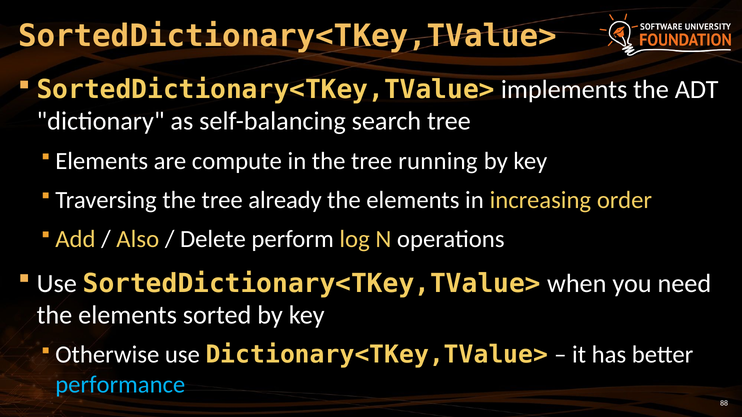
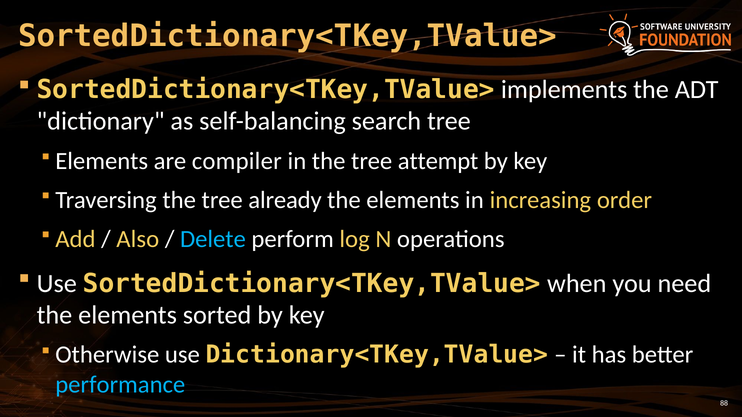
compute: compute -> compiler
running: running -> attempt
Delete colour: white -> light blue
